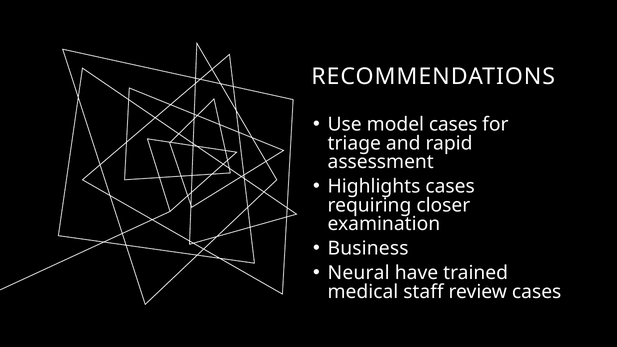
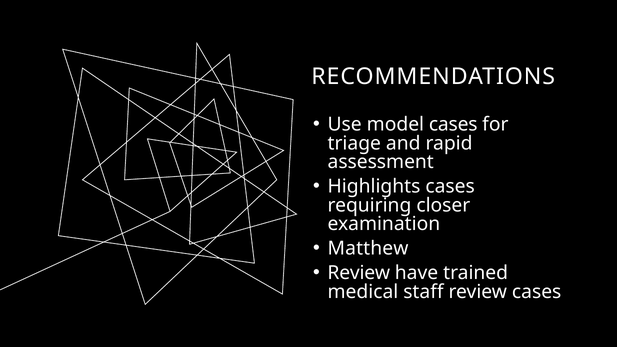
Business: Business -> Matthew
Neural at (359, 273): Neural -> Review
